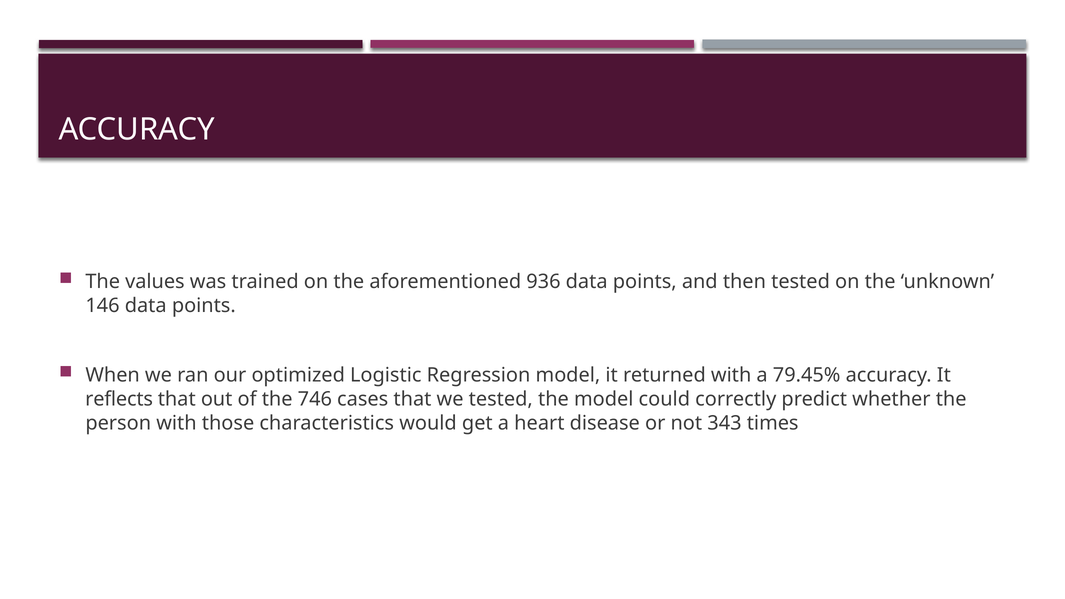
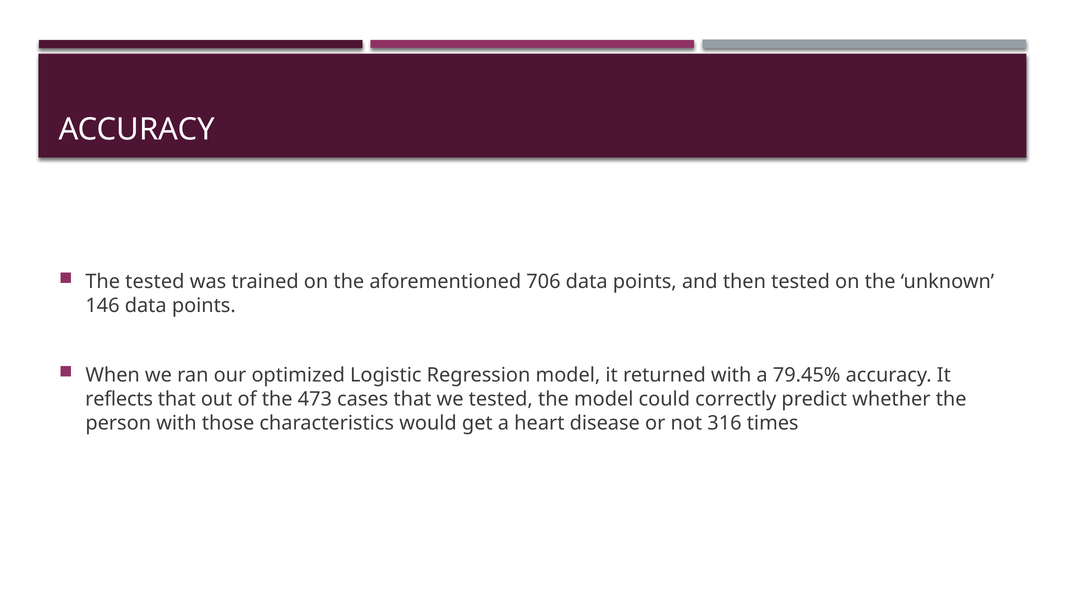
The values: values -> tested
936: 936 -> 706
746: 746 -> 473
343: 343 -> 316
